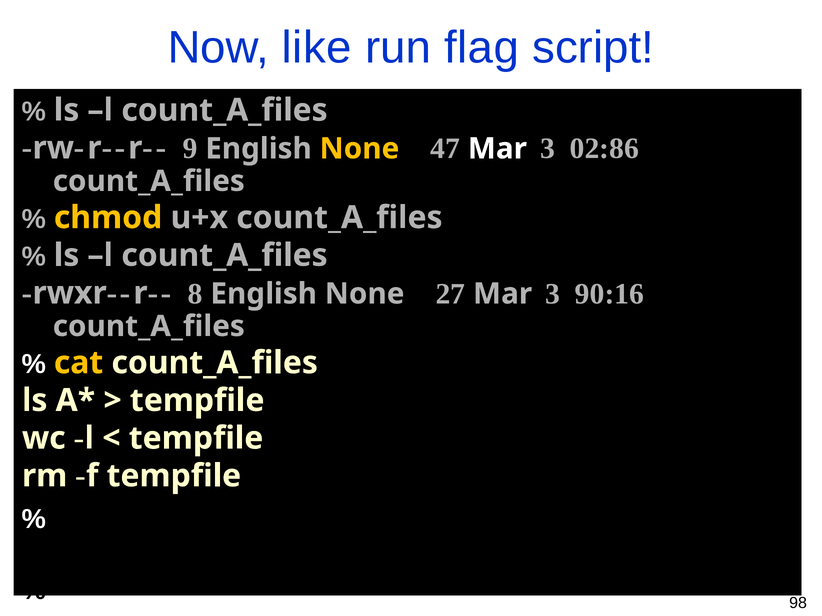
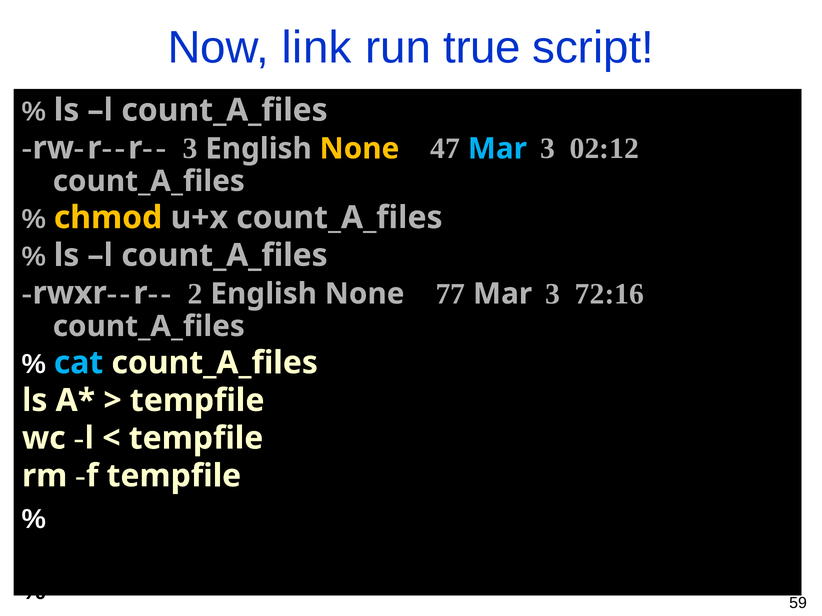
like: like -> link
flag: flag -> true
9 at (190, 149): 9 -> 3
Mar at (497, 149) colour: white -> light blue
02:86: 02:86 -> 02:12
8: 8 -> 2
27: 27 -> 77
90:16: 90:16 -> 72:16
cat colour: yellow -> light blue
98: 98 -> 59
